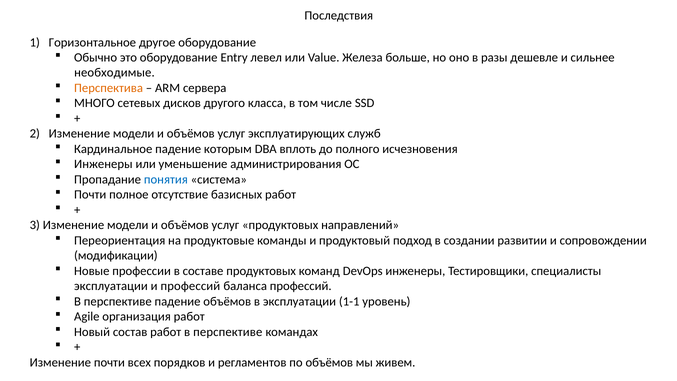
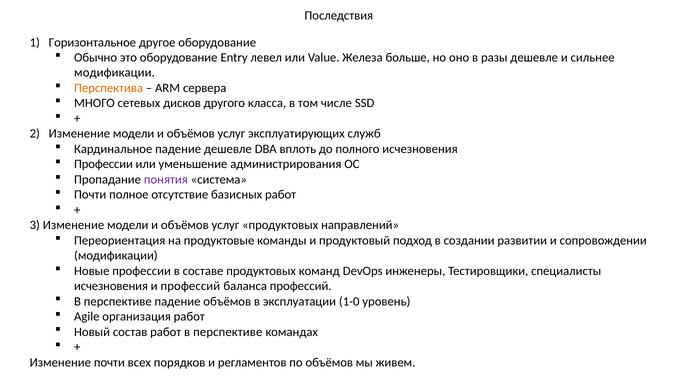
необходимые at (114, 73): необходимые -> модификации
падение которым: которым -> дешевле
Инженеры at (103, 164): Инженеры -> Профессии
понятия colour: blue -> purple
эксплуатации at (111, 286): эксплуатации -> исчезновения
1-1: 1-1 -> 1-0
